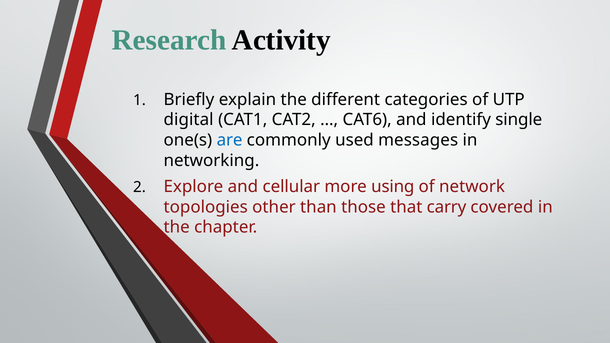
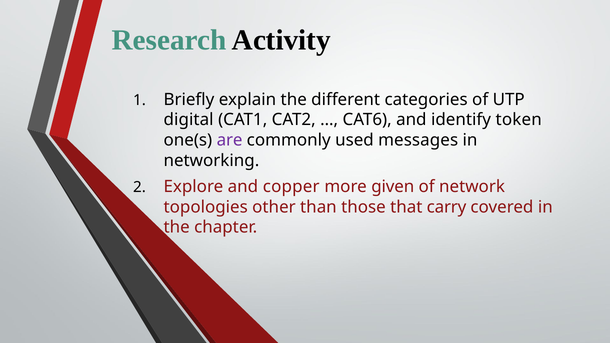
single: single -> token
are colour: blue -> purple
cellular: cellular -> copper
using: using -> given
